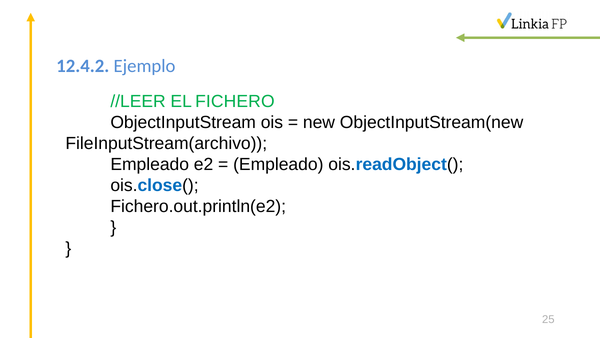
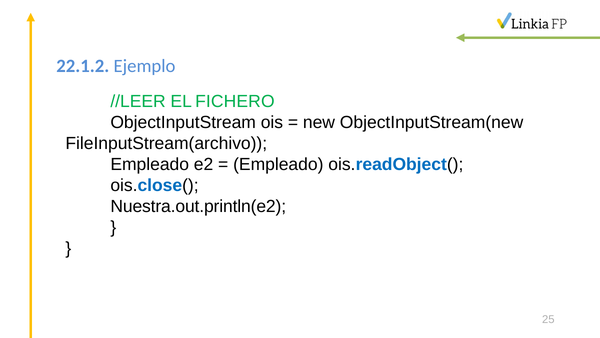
12.4.2: 12.4.2 -> 22.1.2
Fichero.out.println(e2: Fichero.out.println(e2 -> Nuestra.out.println(e2
